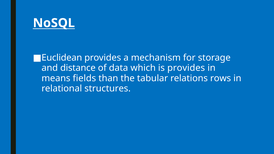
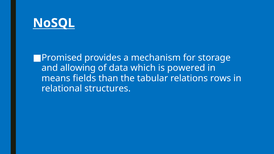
Euclidean: Euclidean -> Promised
distance: distance -> allowing
is provides: provides -> powered
